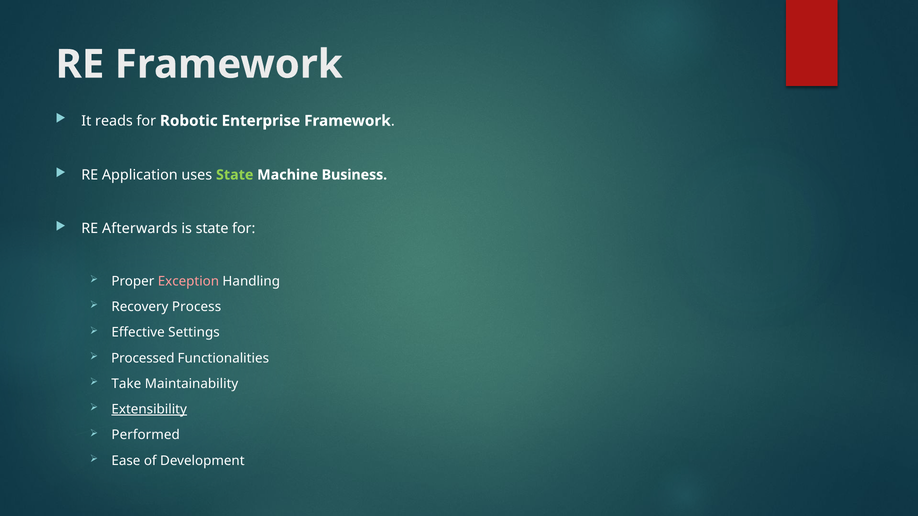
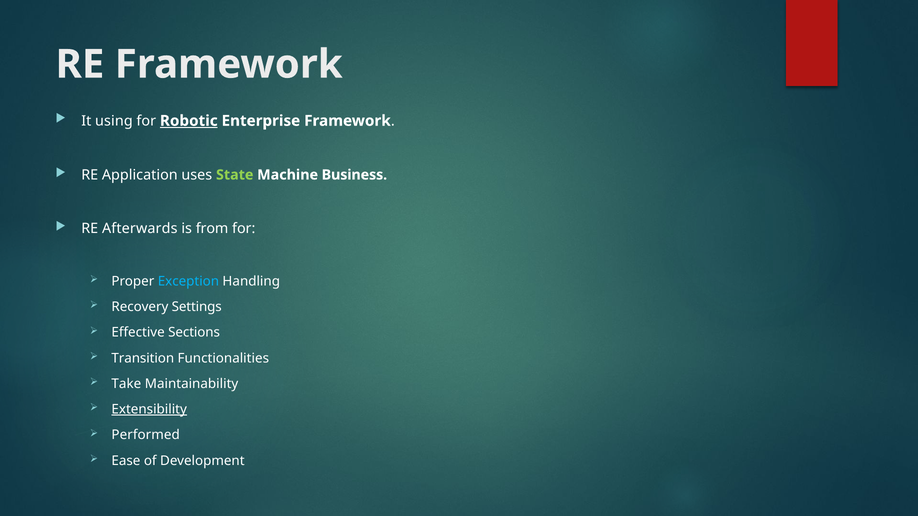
reads: reads -> using
Robotic underline: none -> present
is state: state -> from
Exception colour: pink -> light blue
Process: Process -> Settings
Settings: Settings -> Sections
Processed: Processed -> Transition
